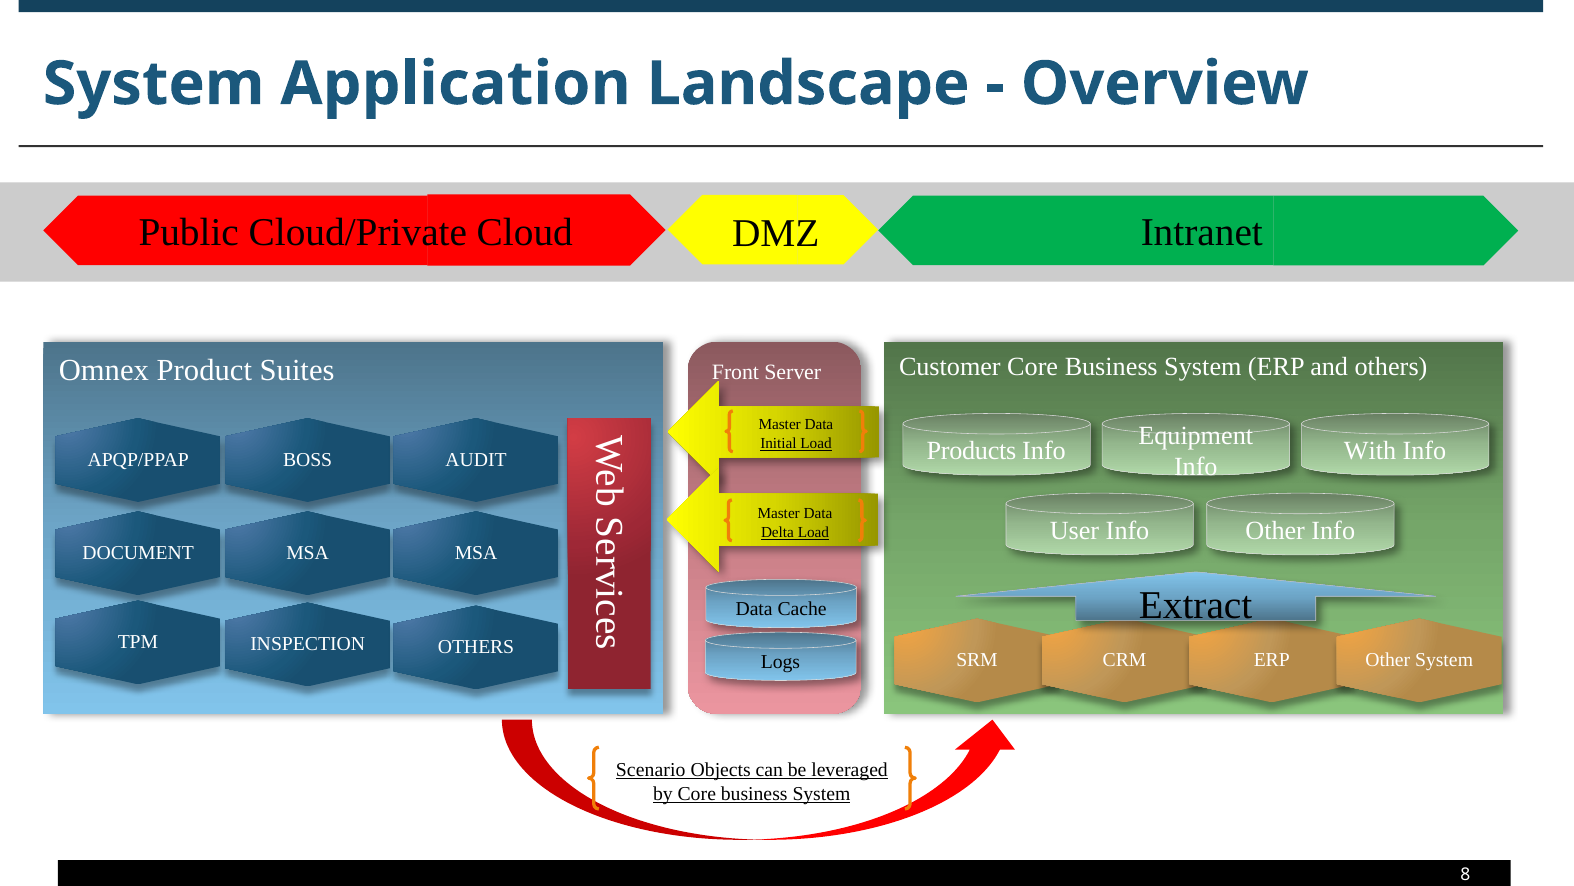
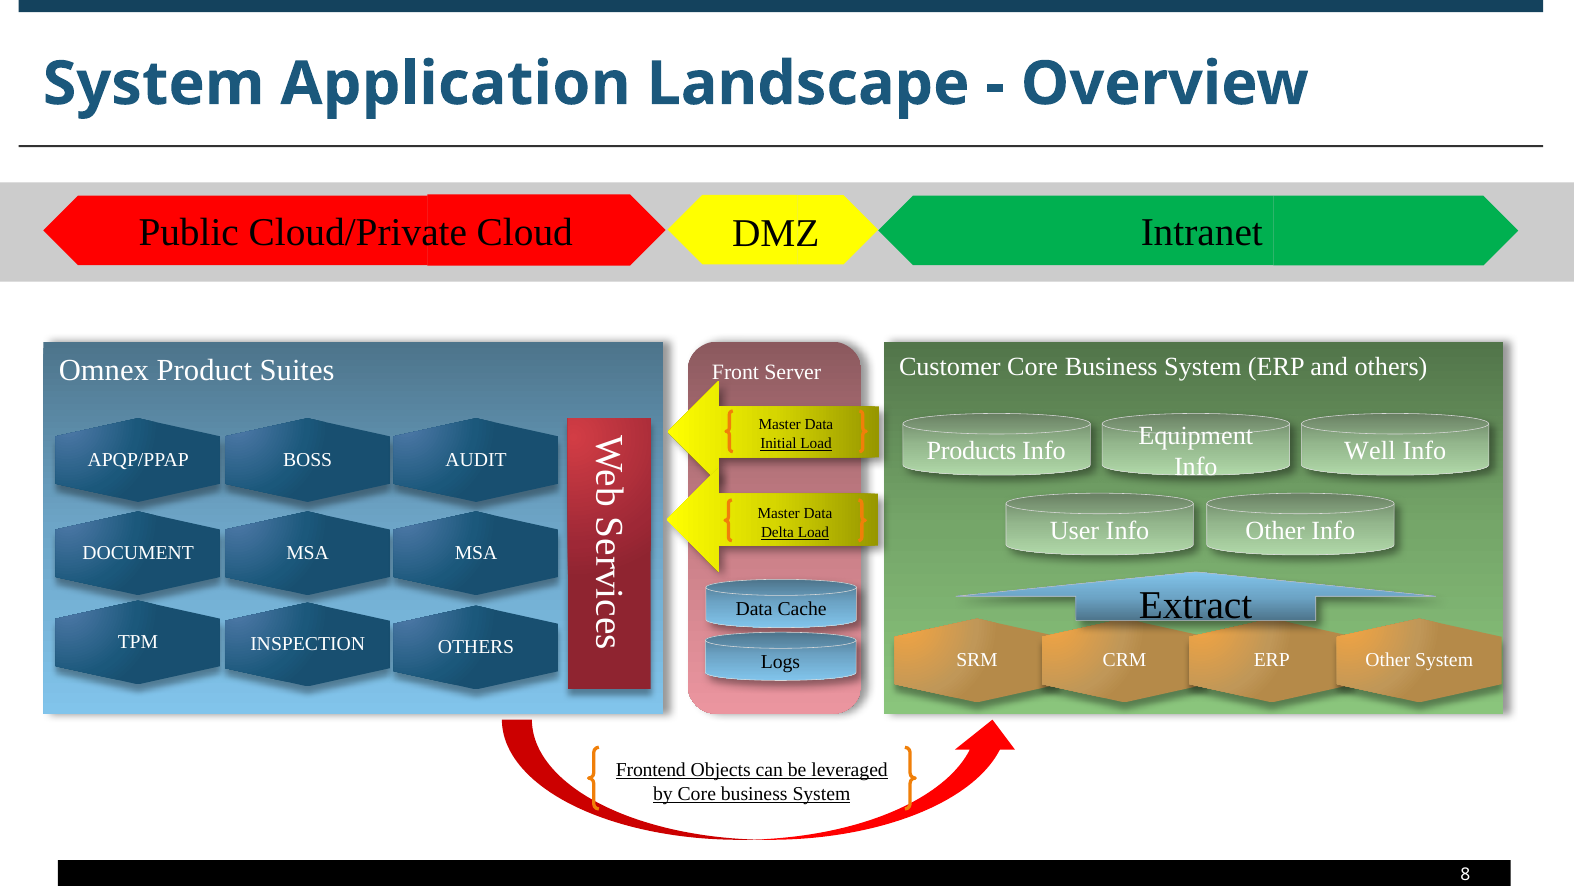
With: With -> Well
Scenario: Scenario -> Frontend
